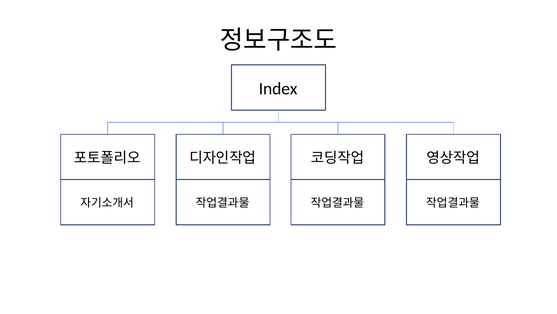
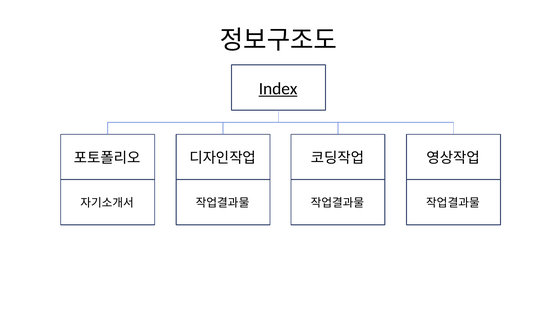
Index underline: none -> present
